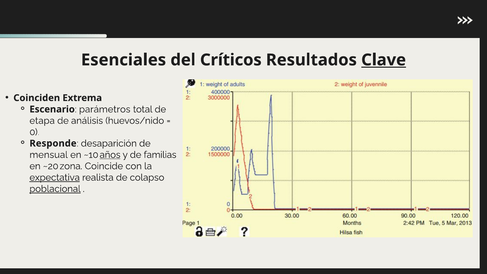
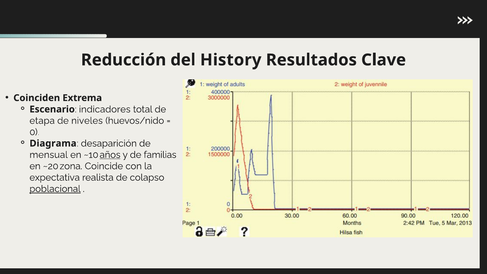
Esenciales: Esenciales -> Reducción
Críticos: Críticos -> History
Clave underline: present -> none
parámetros: parámetros -> indicadores
análisis: análisis -> niveles
Responde: Responde -> Diagrama
expectativa underline: present -> none
